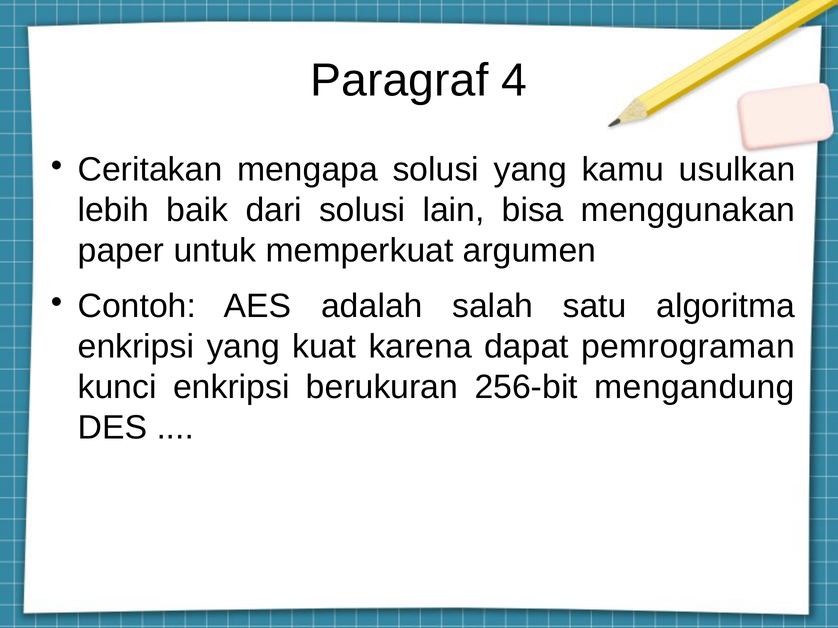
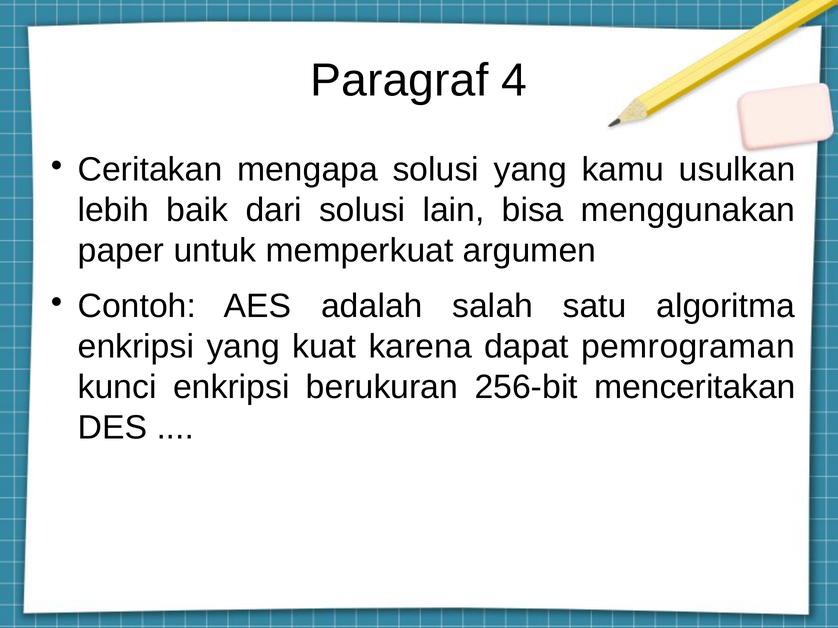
mengandung: mengandung -> menceritakan
